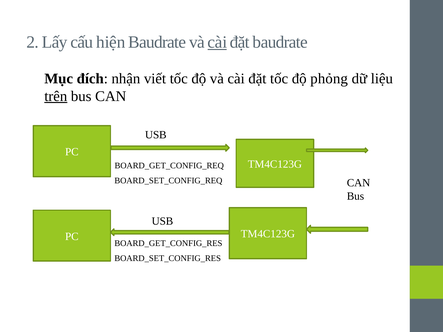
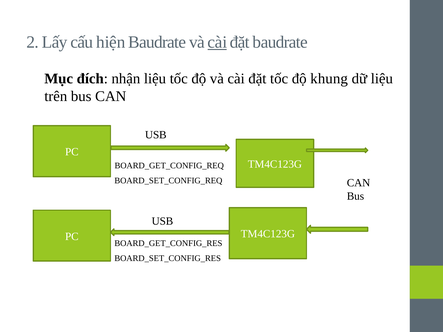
nhận viết: viết -> liệu
phỏng: phỏng -> khung
trên underline: present -> none
